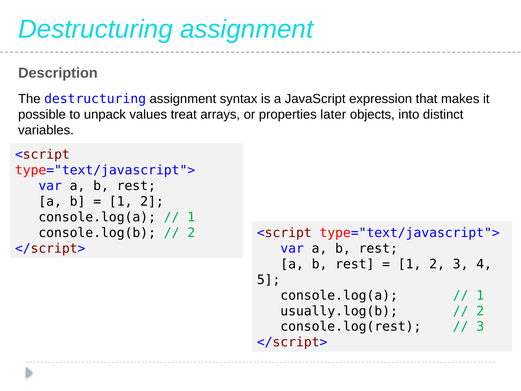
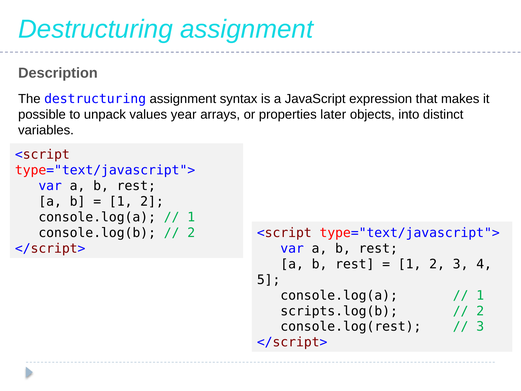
treat: treat -> year
usually.log(b: usually.log(b -> scripts.log(b
